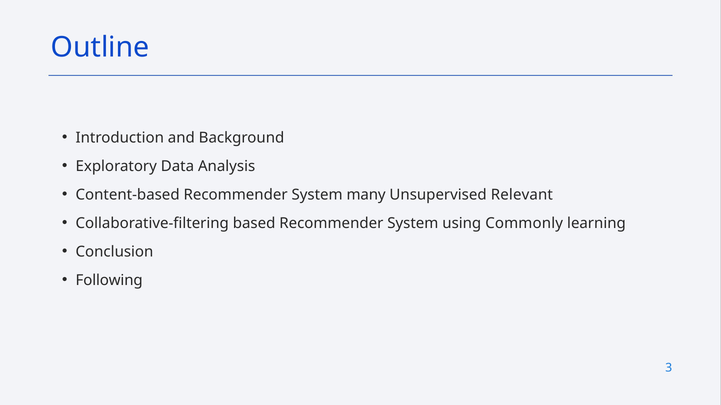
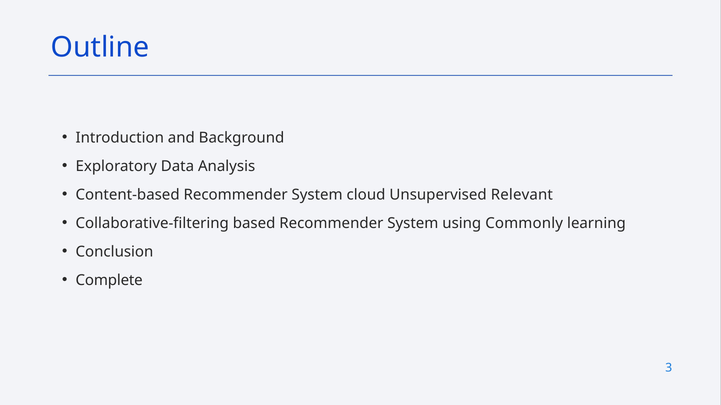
many: many -> cloud
Following: Following -> Complete
